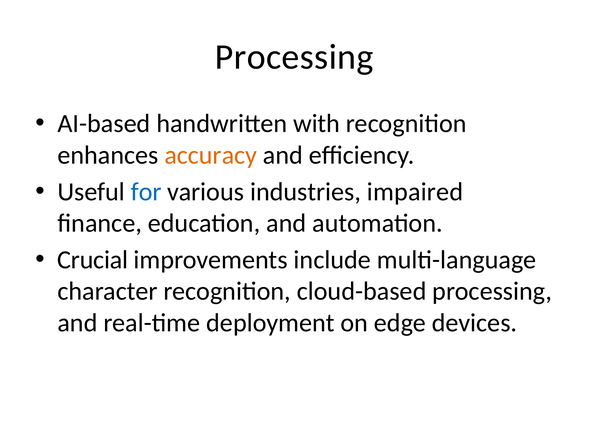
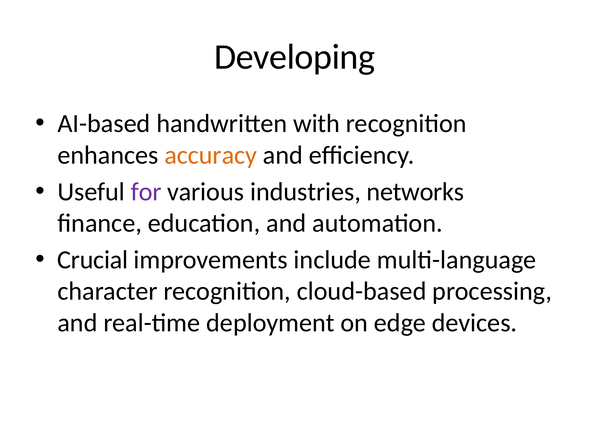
Processing at (294, 57): Processing -> Developing
for colour: blue -> purple
impaired: impaired -> networks
